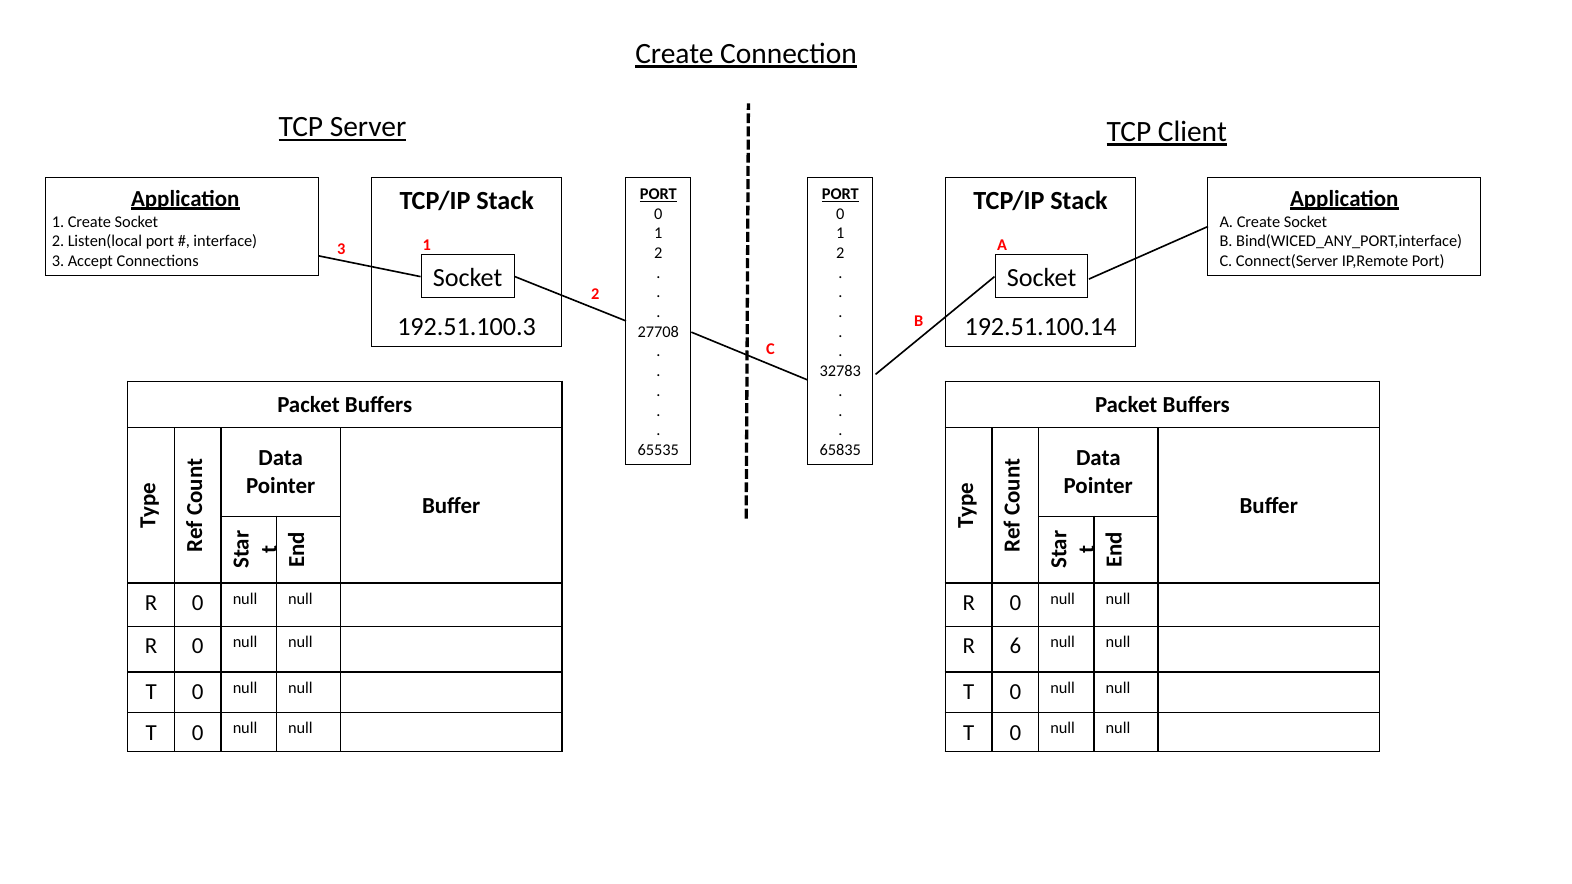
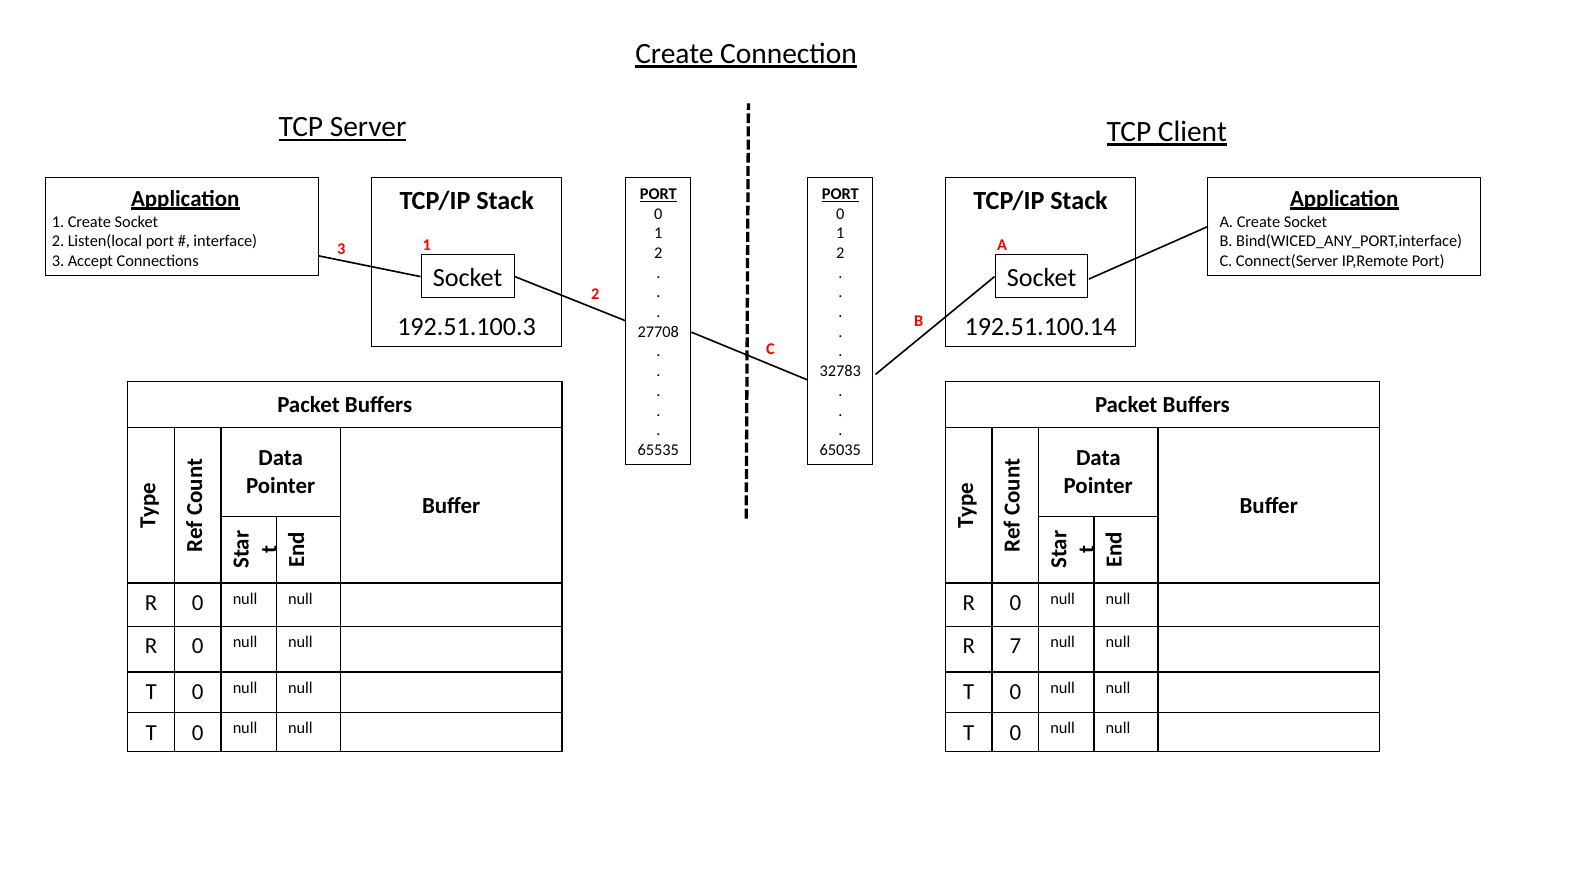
65835: 65835 -> 65035
6: 6 -> 7
